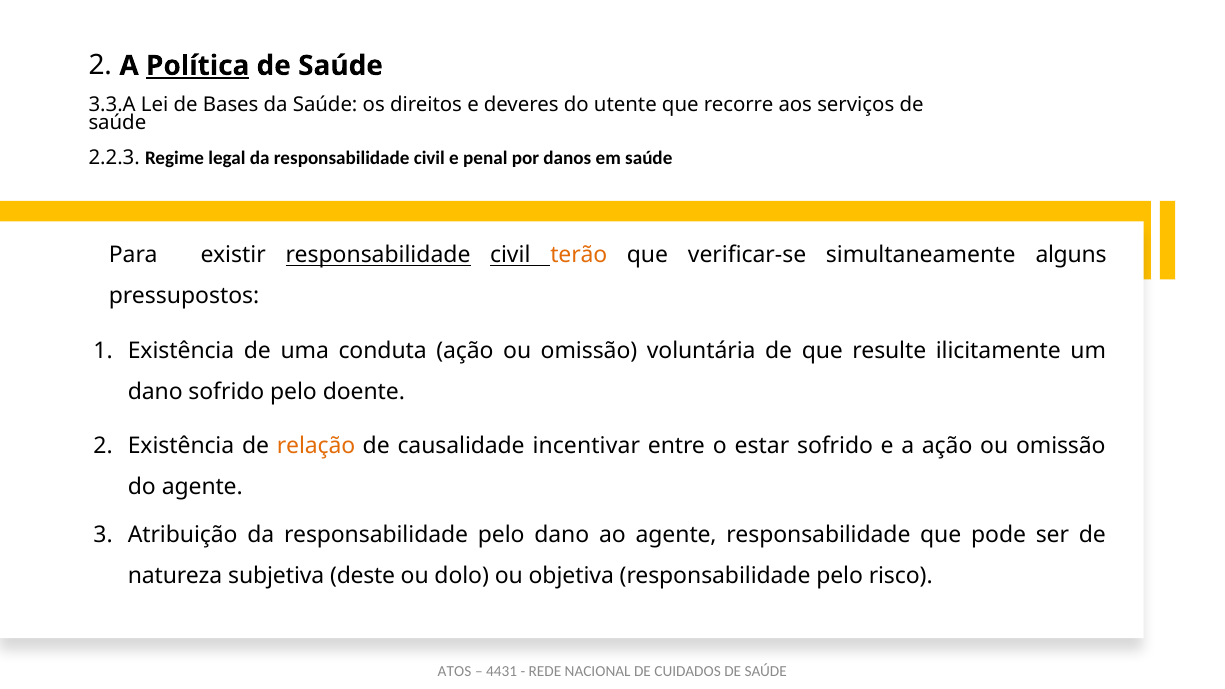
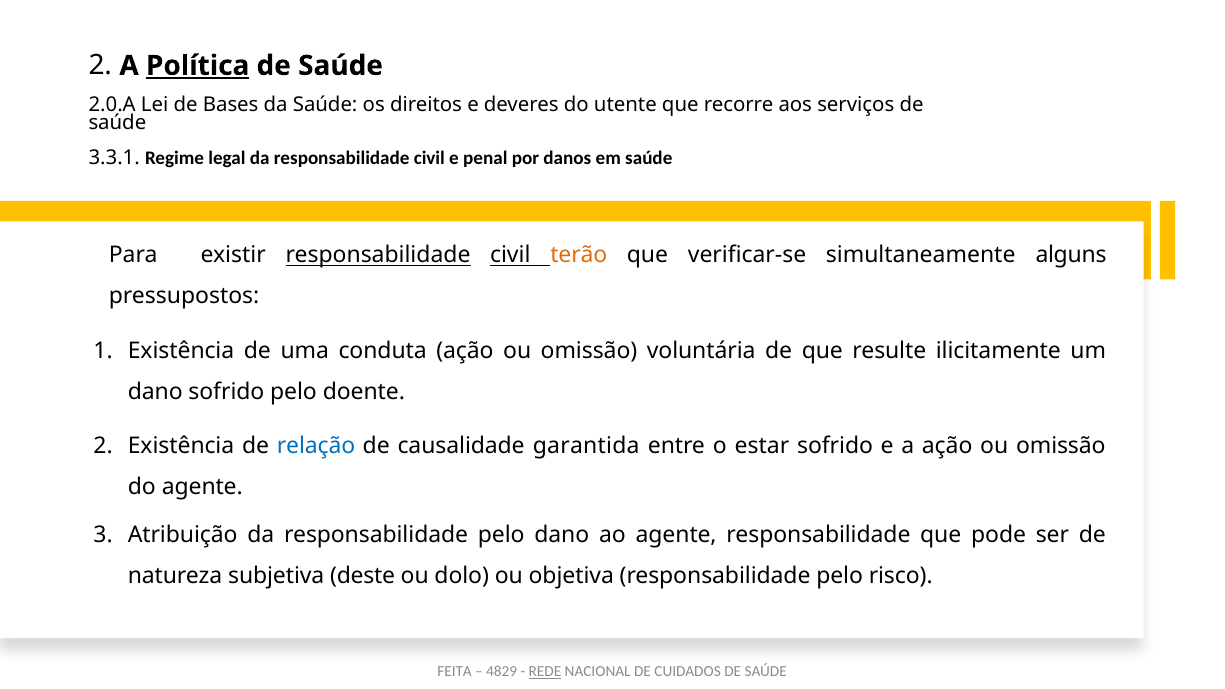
3.3.A: 3.3.A -> 2.0.A
2.2.3: 2.2.3 -> 3.3.1
relação colour: orange -> blue
incentivar: incentivar -> garantida
ATOS: ATOS -> FEITA
4431: 4431 -> 4829
REDE underline: none -> present
